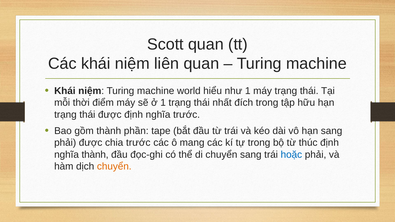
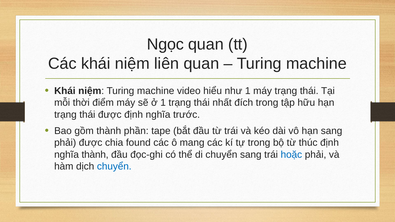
Scott: Scott -> Ngọc
world: world -> video
chia trước: trước -> found
chuyển at (114, 166) colour: orange -> blue
